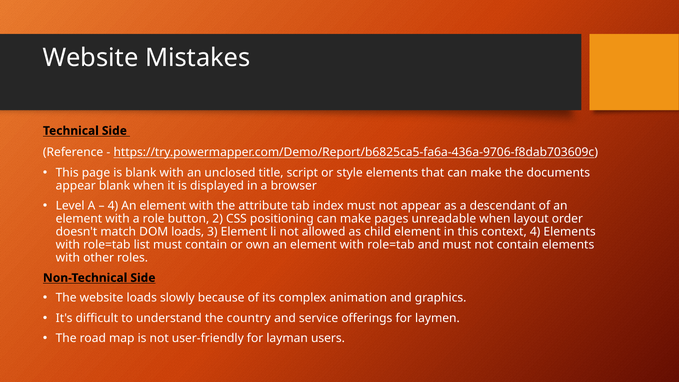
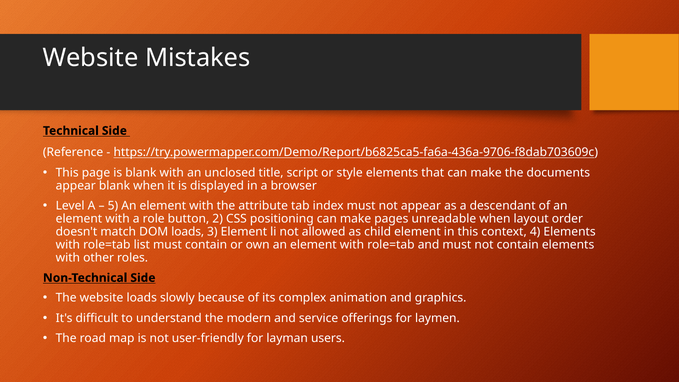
4 at (113, 206): 4 -> 5
country: country -> modern
